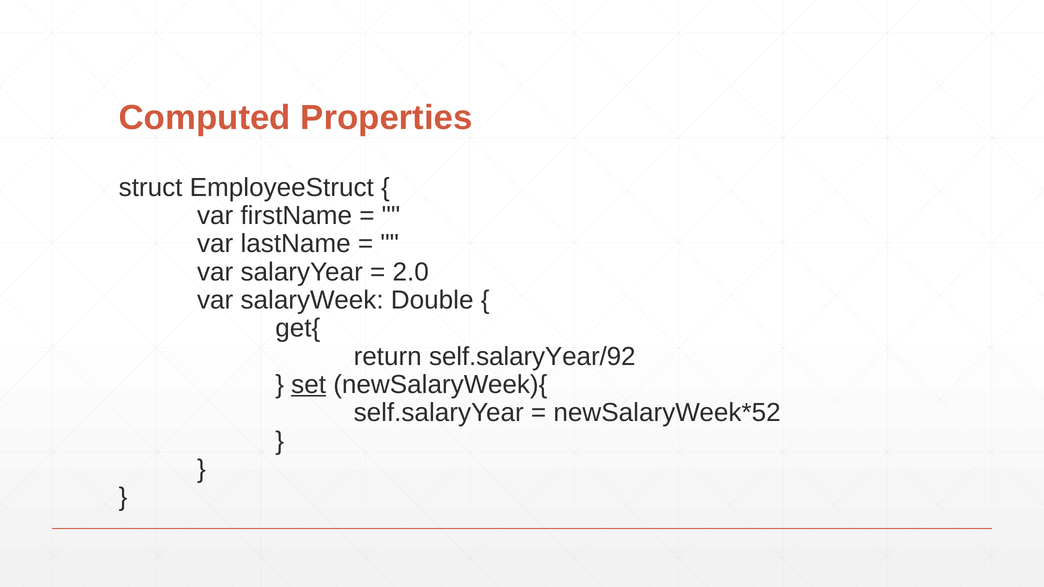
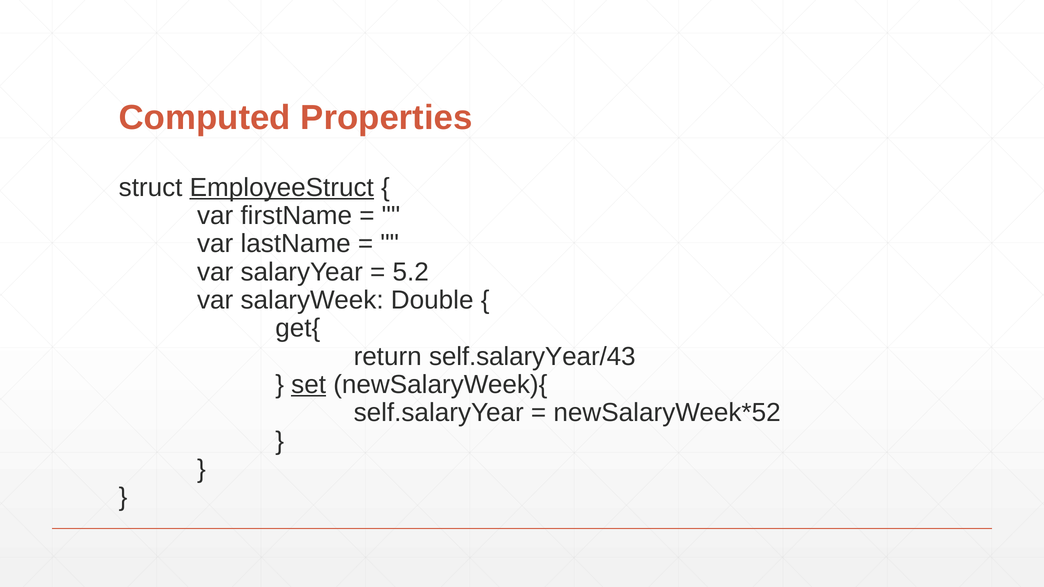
EmployeeStruct underline: none -> present
2.0: 2.0 -> 5.2
self.salaryYear/92: self.salaryYear/92 -> self.salaryYear/43
